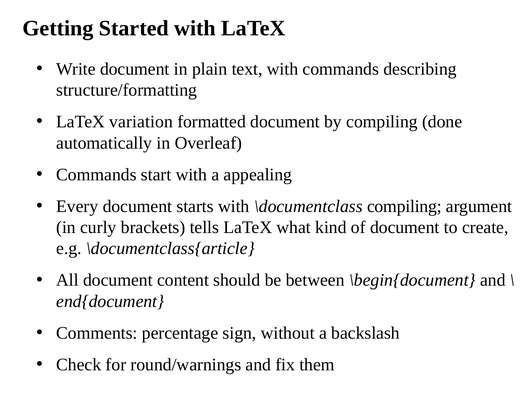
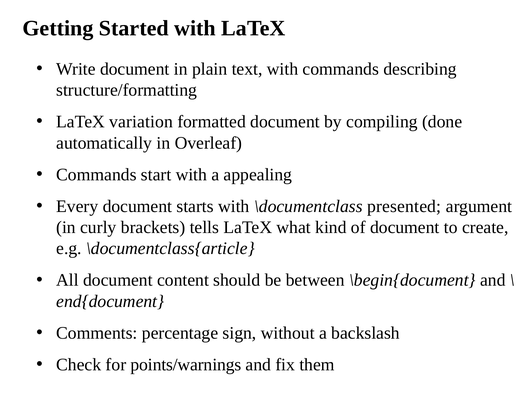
\documentclass compiling: compiling -> presented
round/warnings: round/warnings -> points/warnings
